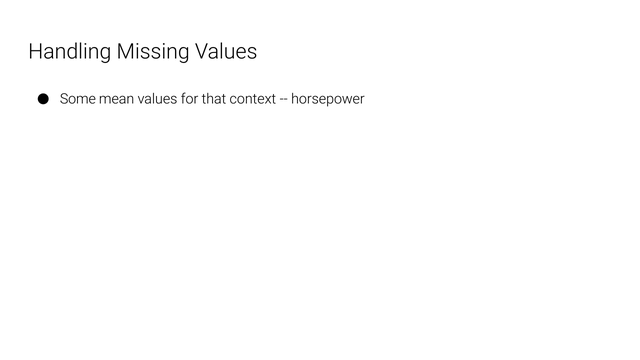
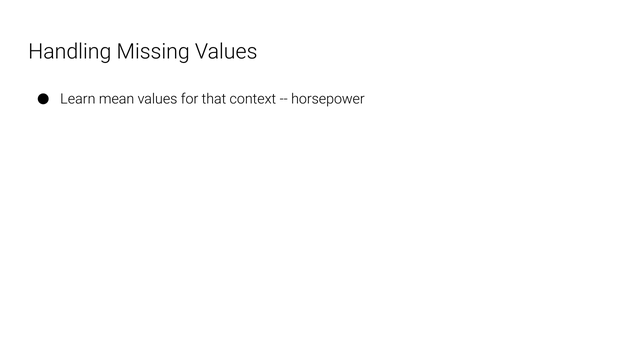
Some: Some -> Learn
